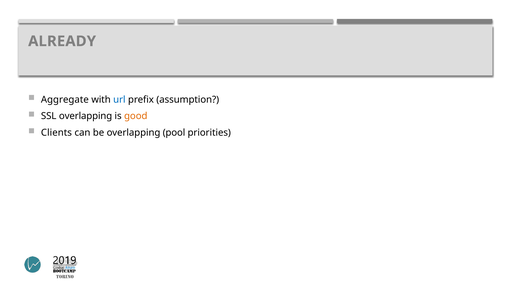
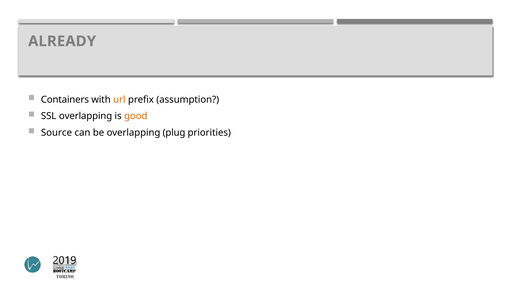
Aggregate: Aggregate -> Containers
url colour: blue -> orange
Clients: Clients -> Source
pool: pool -> plug
